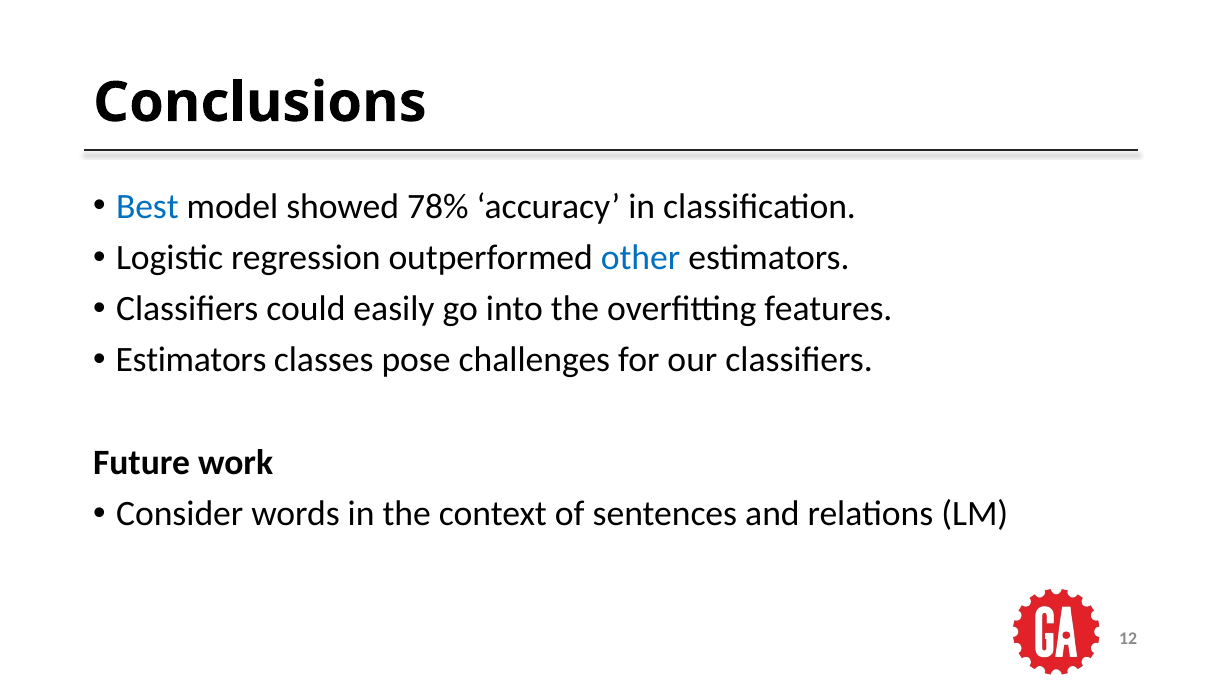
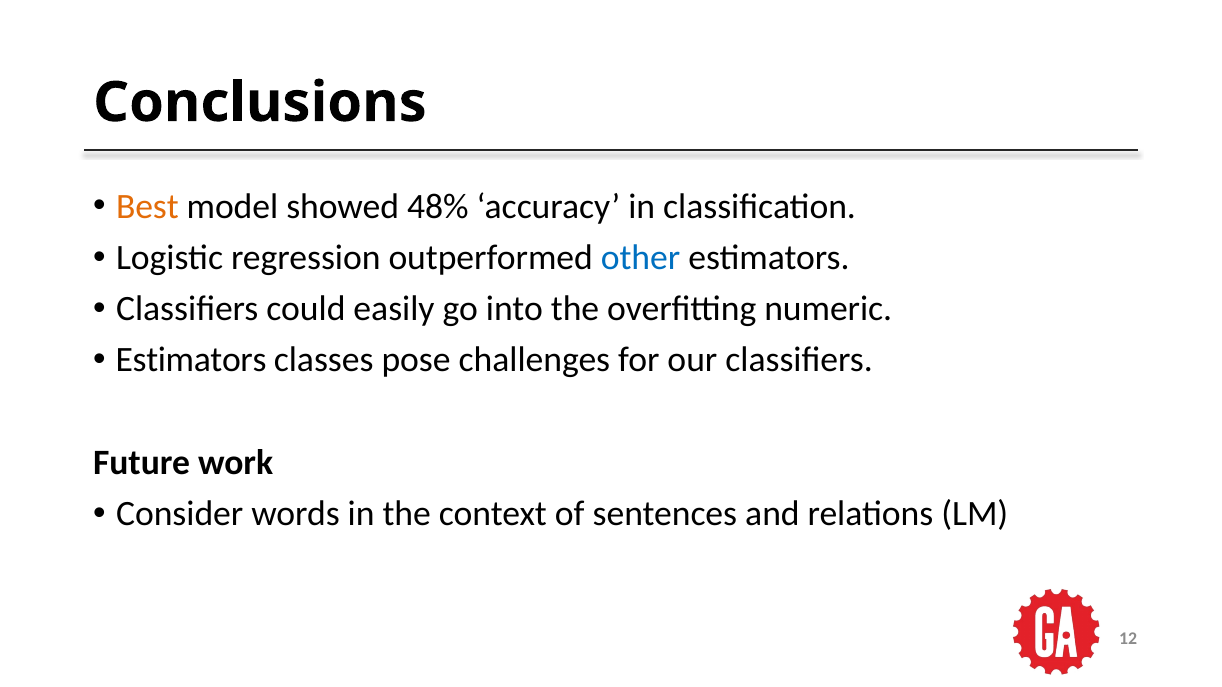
Best colour: blue -> orange
78%: 78% -> 48%
features: features -> numeric
